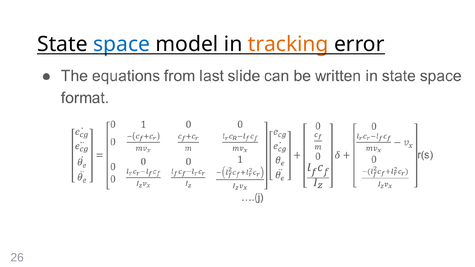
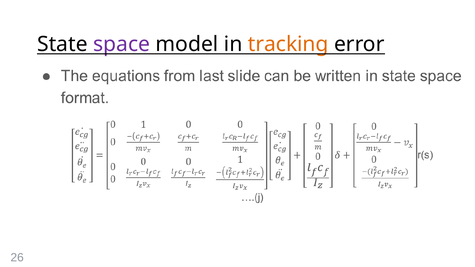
space colour: blue -> purple
